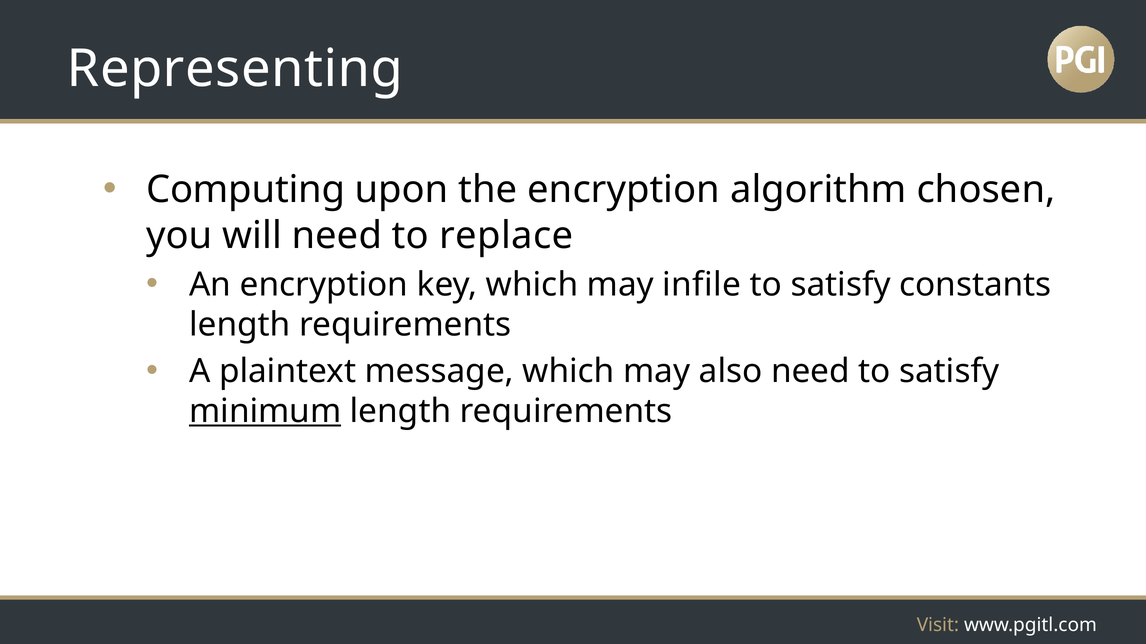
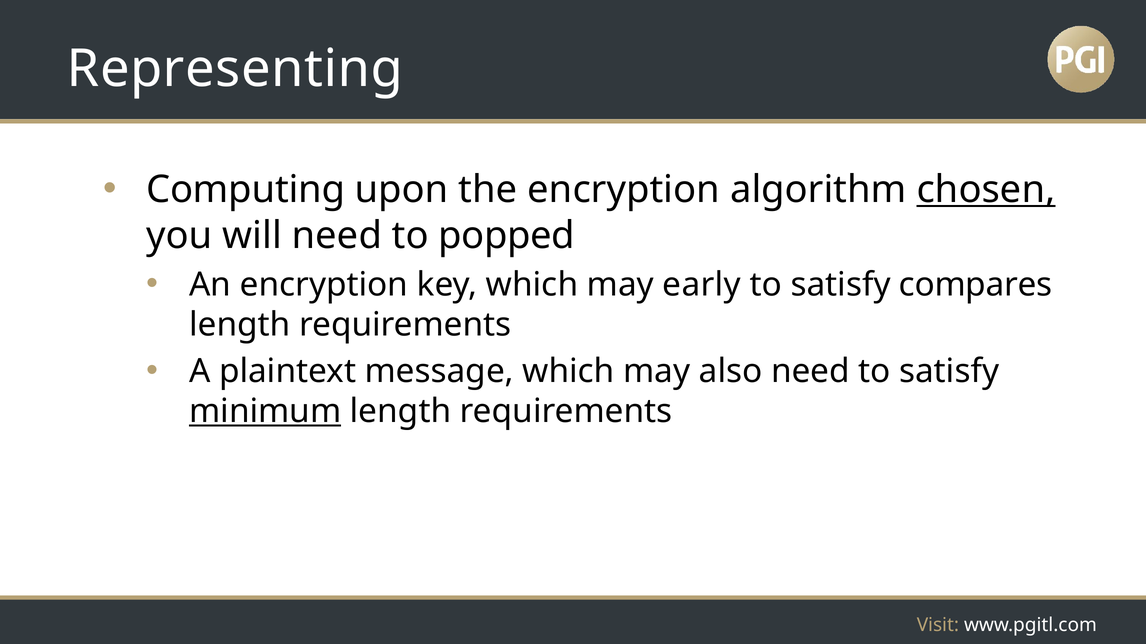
chosen underline: none -> present
replace: replace -> popped
infile: infile -> early
constants: constants -> compares
